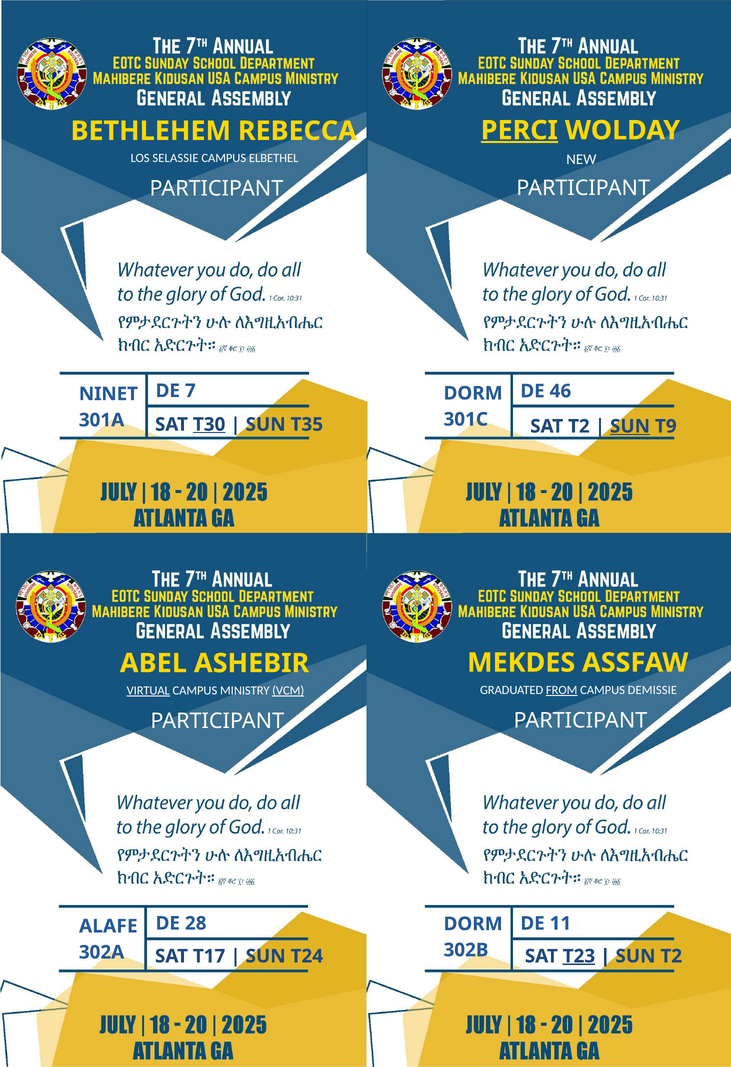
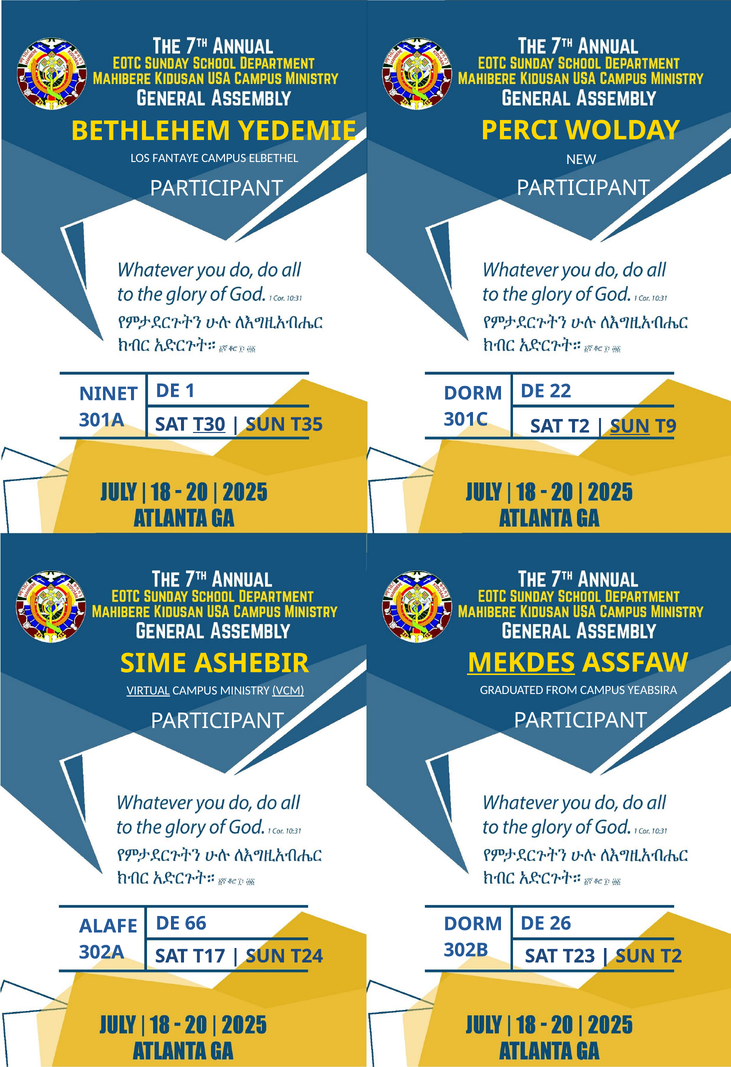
PERCI underline: present -> none
REBECCA: REBECCA -> YEDEMIE
SELASSIE: SELASSIE -> FANTAYE
7: 7 -> 1
46: 46 -> 22
MEKDES underline: none -> present
ABEL: ABEL -> SIME
FROM underline: present -> none
DEMISSIE: DEMISSIE -> YEABSIRA
28: 28 -> 66
11: 11 -> 26
T23 underline: present -> none
